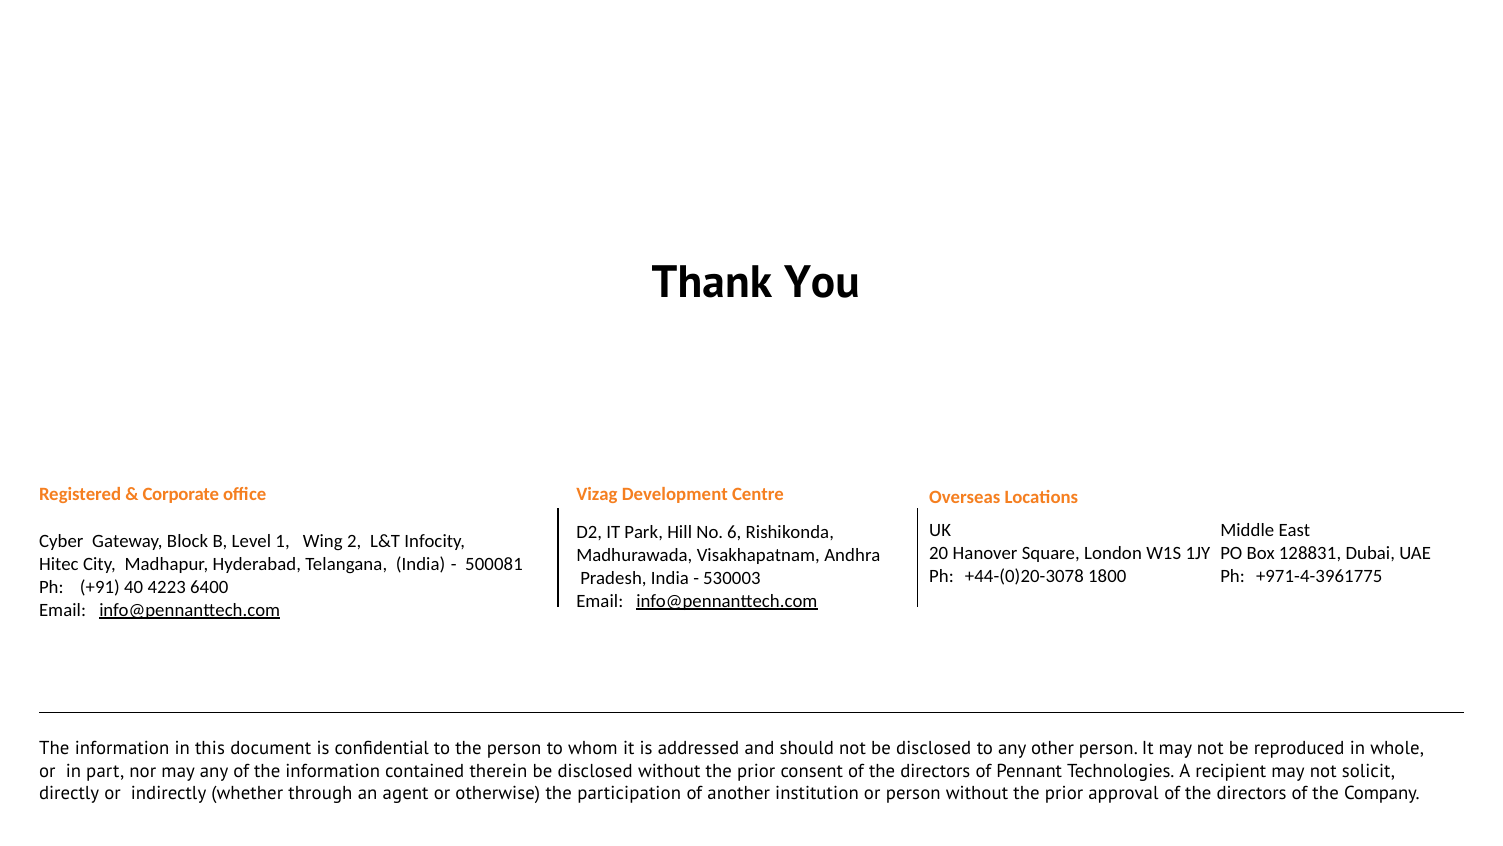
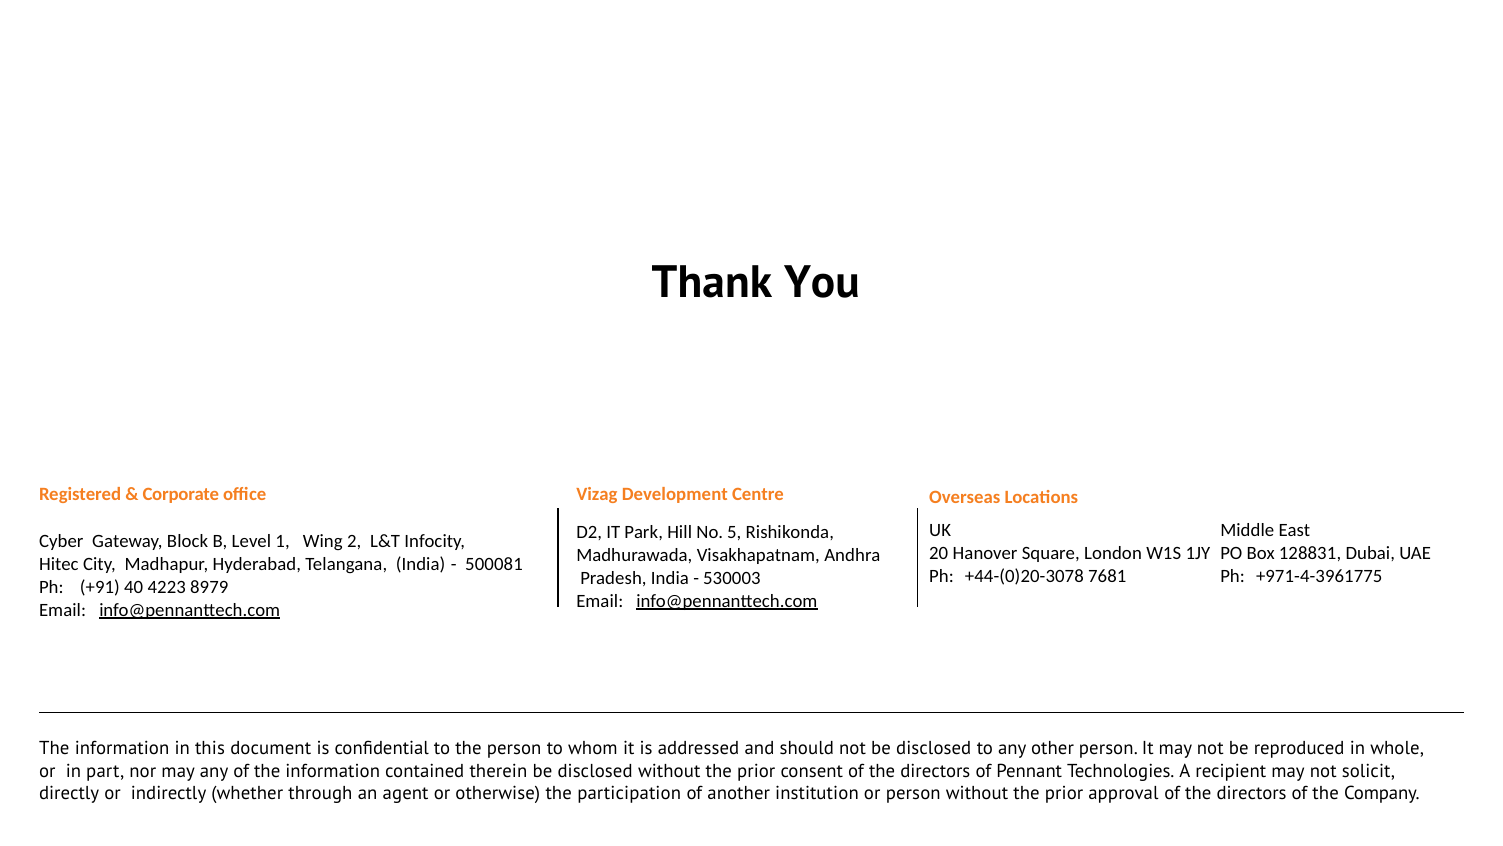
6: 6 -> 5
1800: 1800 -> 7681
6400: 6400 -> 8979
